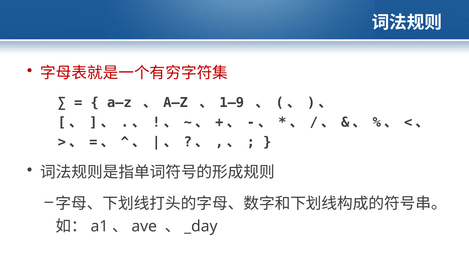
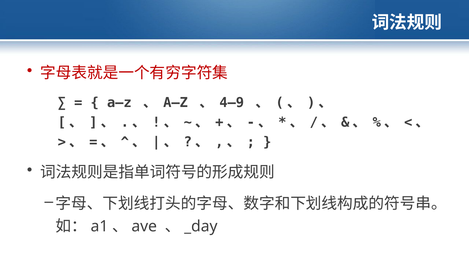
1—9: 1—9 -> 4—9
